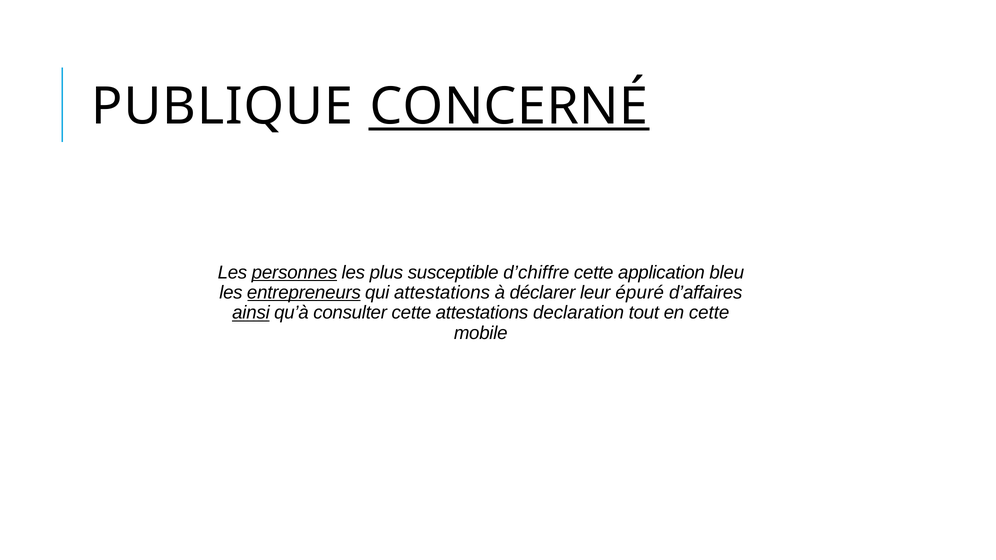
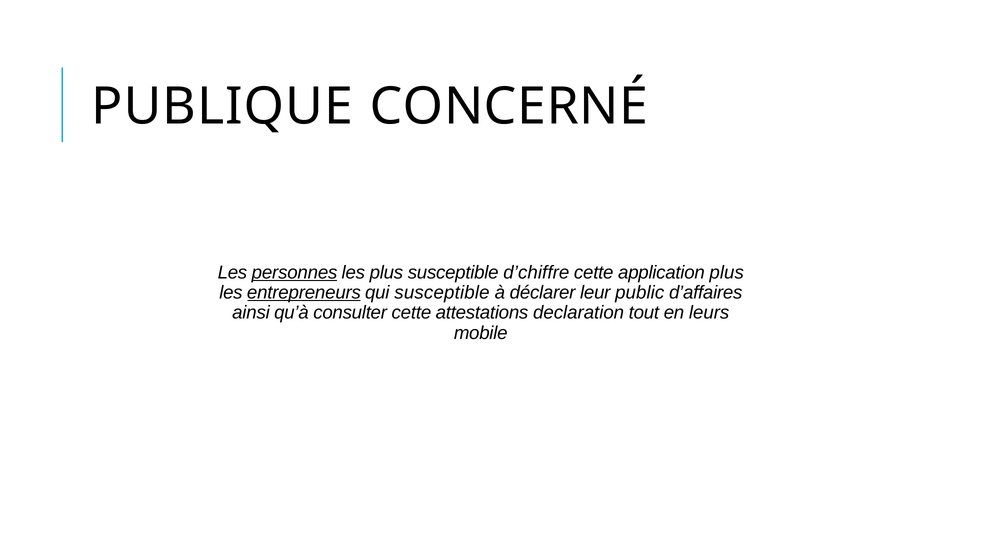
CONCERNÉ underline: present -> none
application bleu: bleu -> plus
qui attestations: attestations -> susceptible
épuré: épuré -> public
ainsi underline: present -> none
en cette: cette -> leurs
